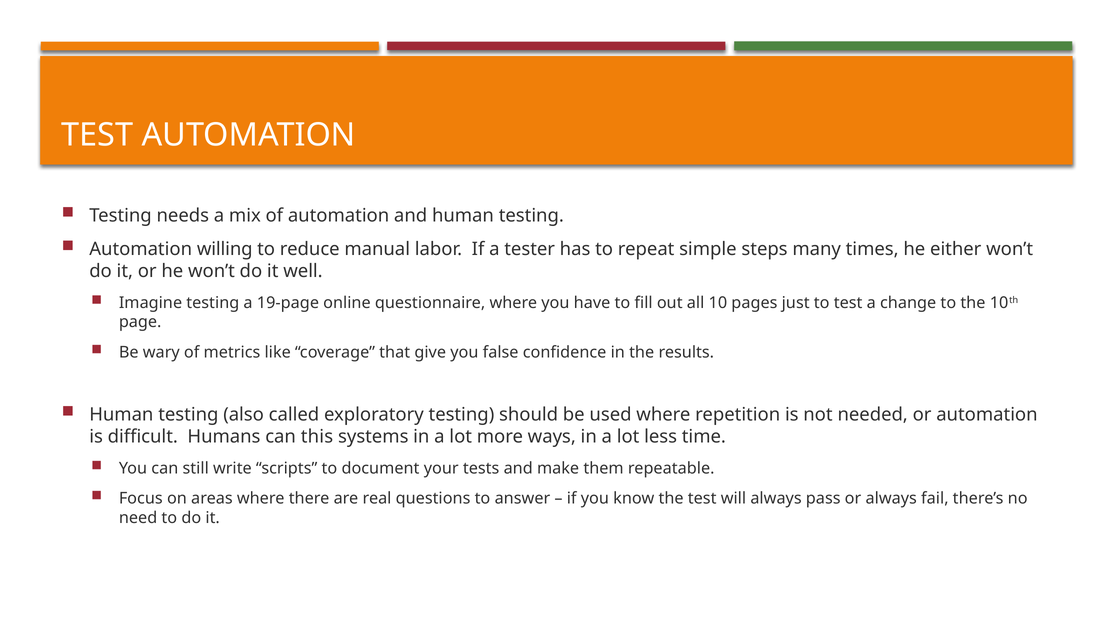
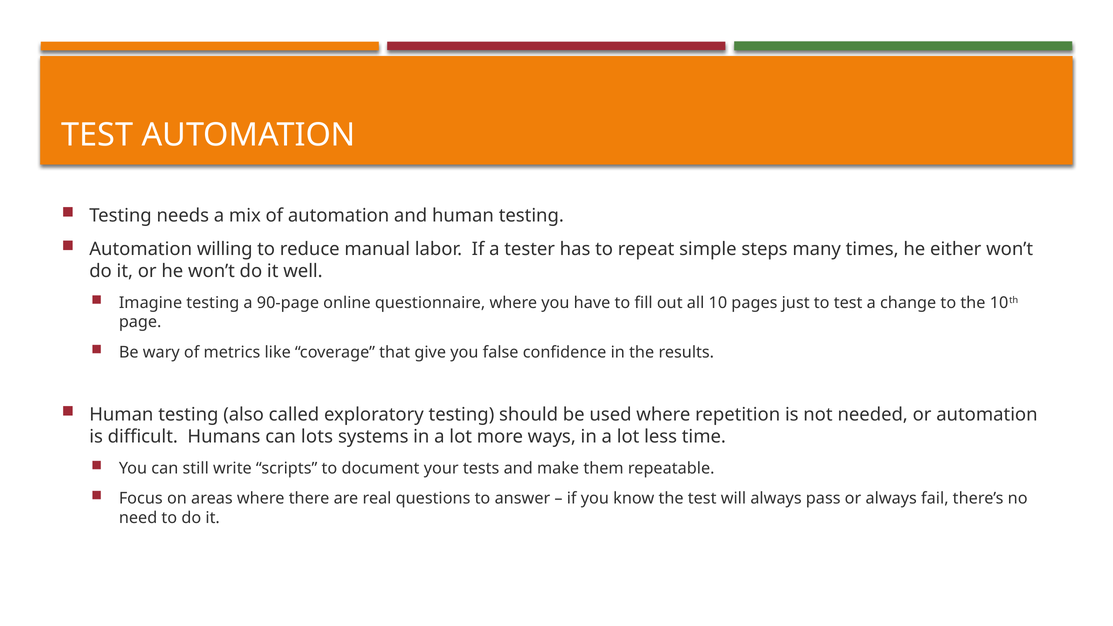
19-page: 19-page -> 90-page
this: this -> lots
